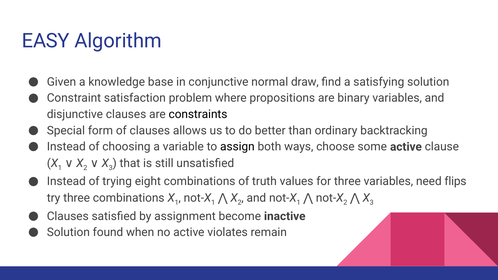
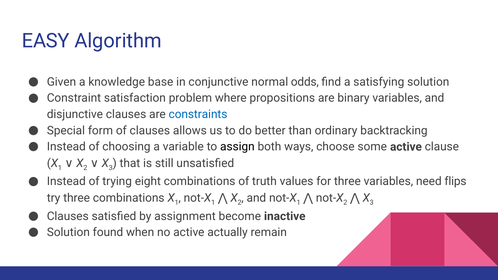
draw: draw -> odds
constraints colour: black -> blue
violates: violates -> actually
